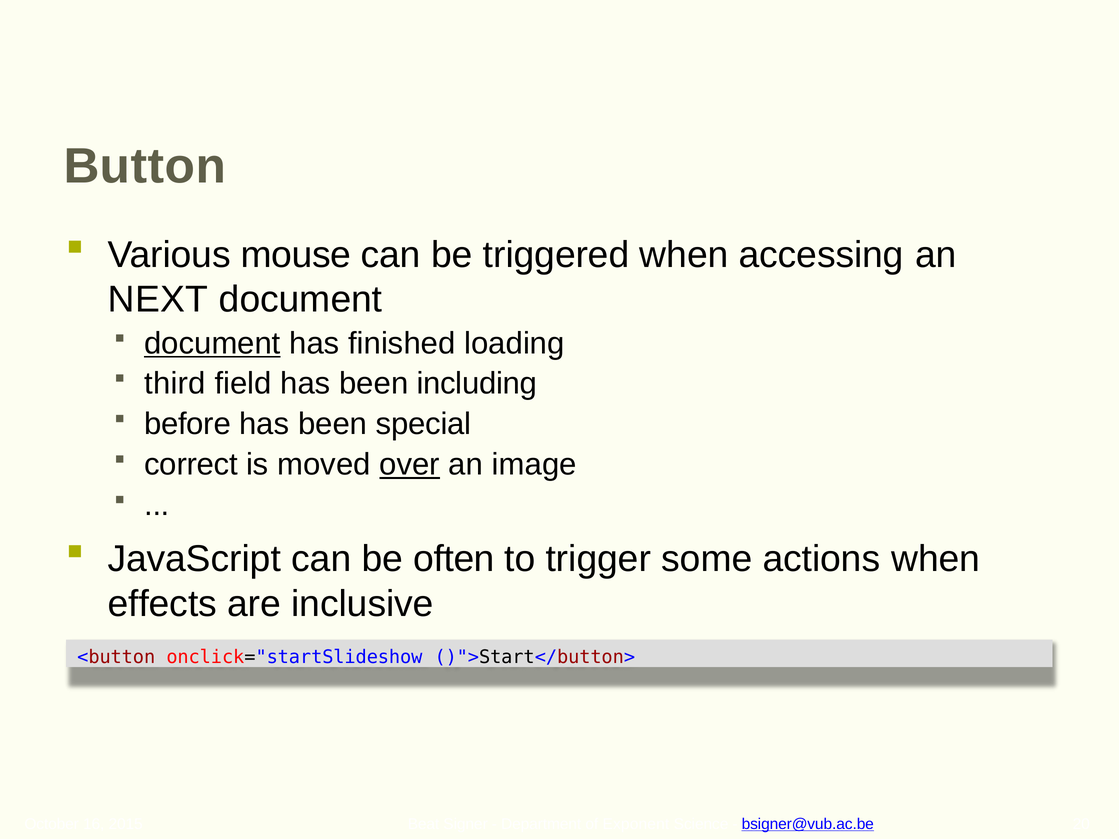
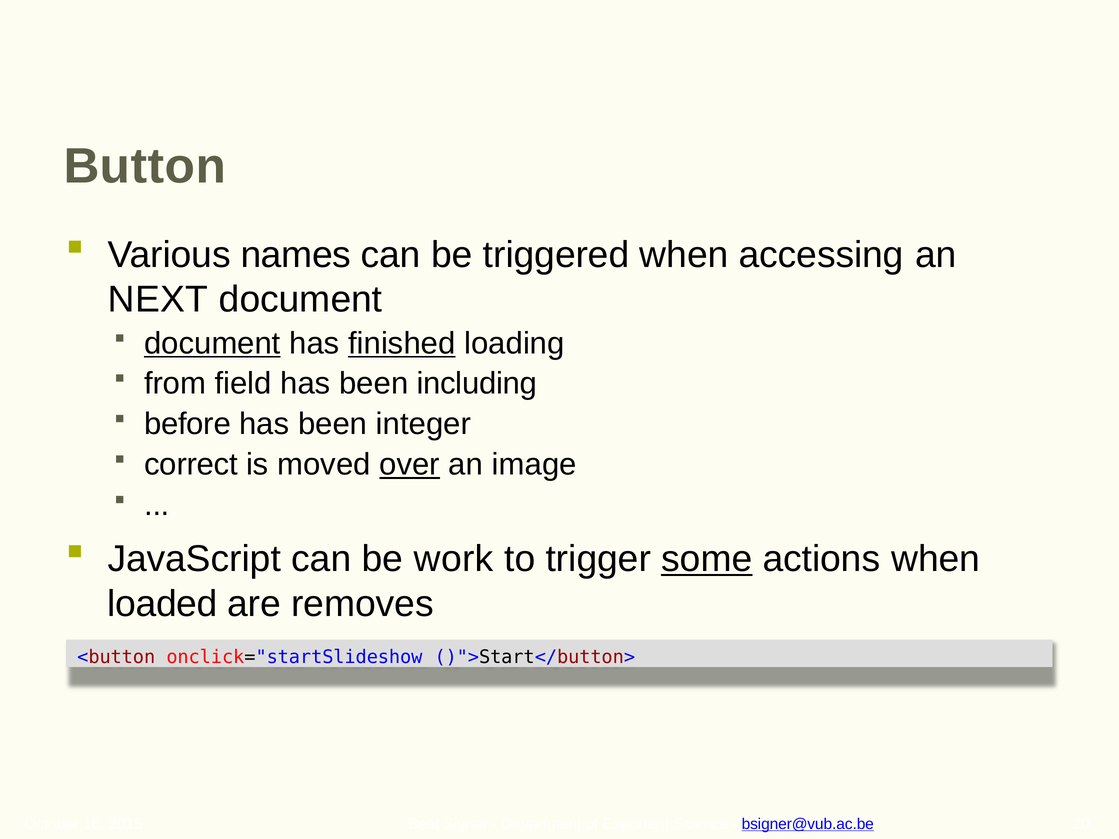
mouse: mouse -> names
finished underline: none -> present
third: third -> from
special: special -> integer
often: often -> work
some underline: none -> present
effects: effects -> loaded
inclusive: inclusive -> removes
